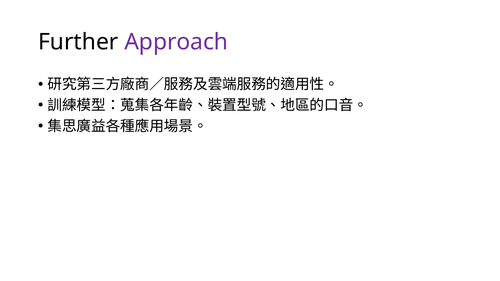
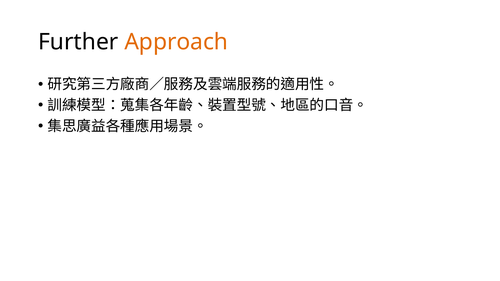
Approach colour: purple -> orange
